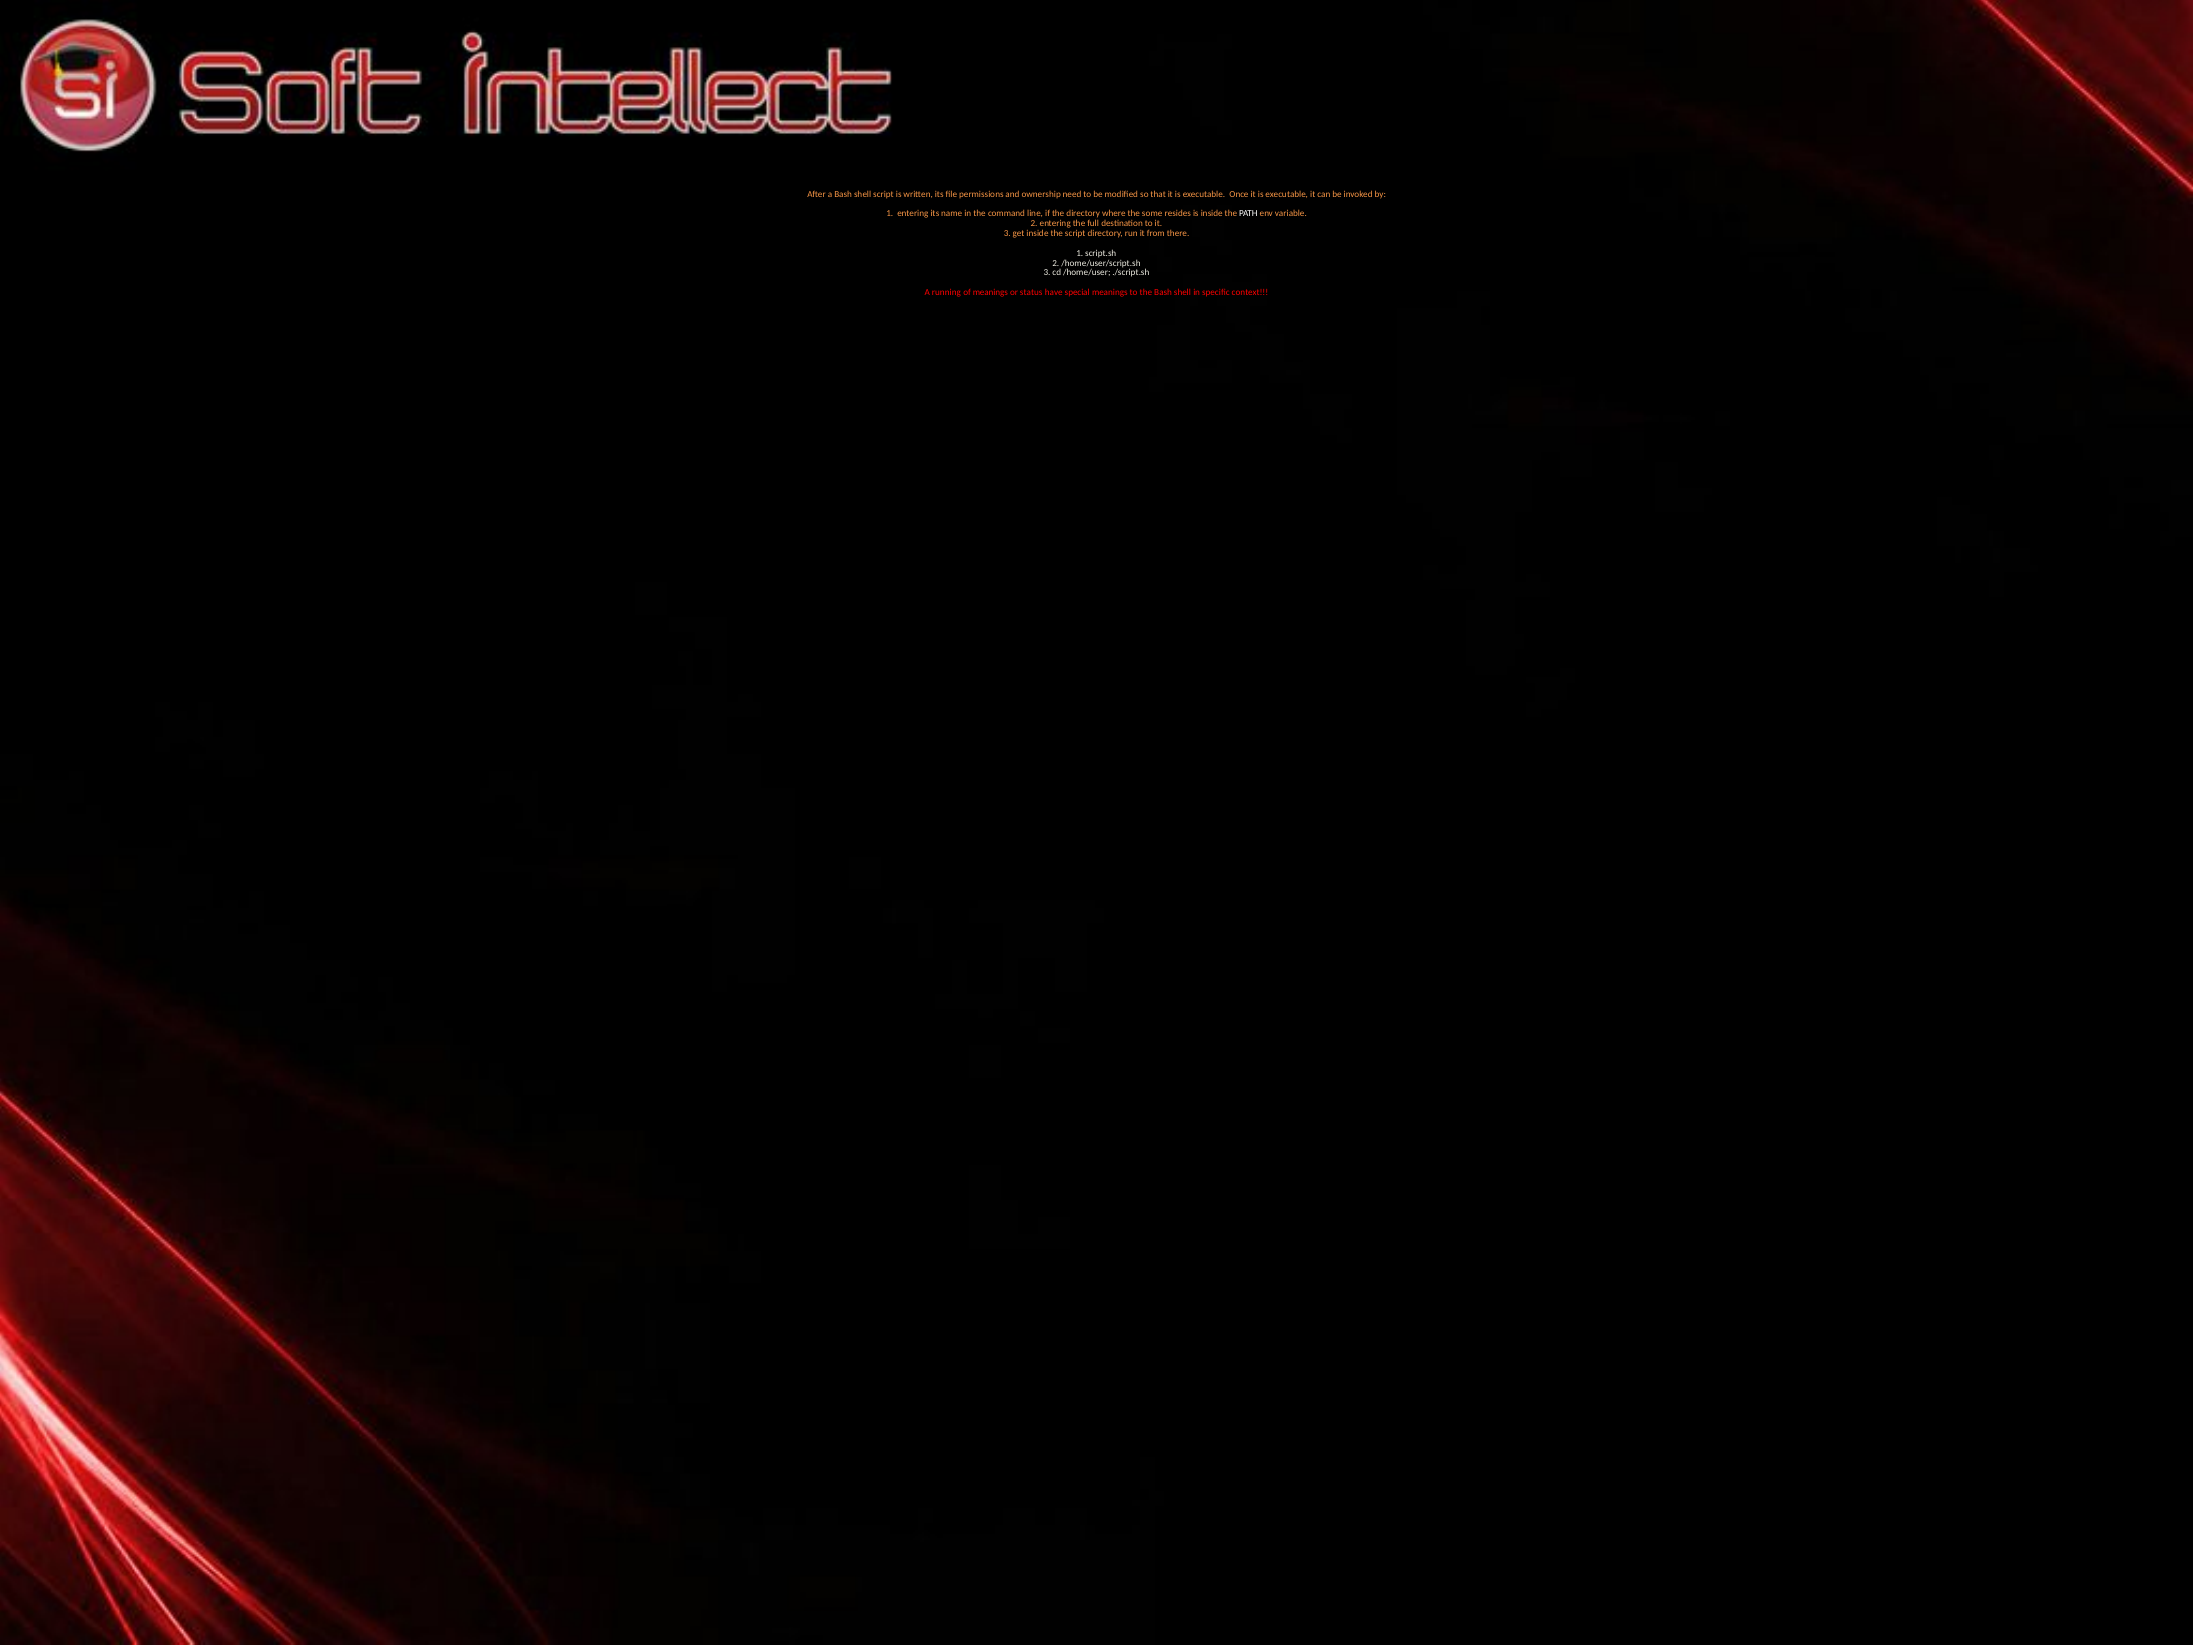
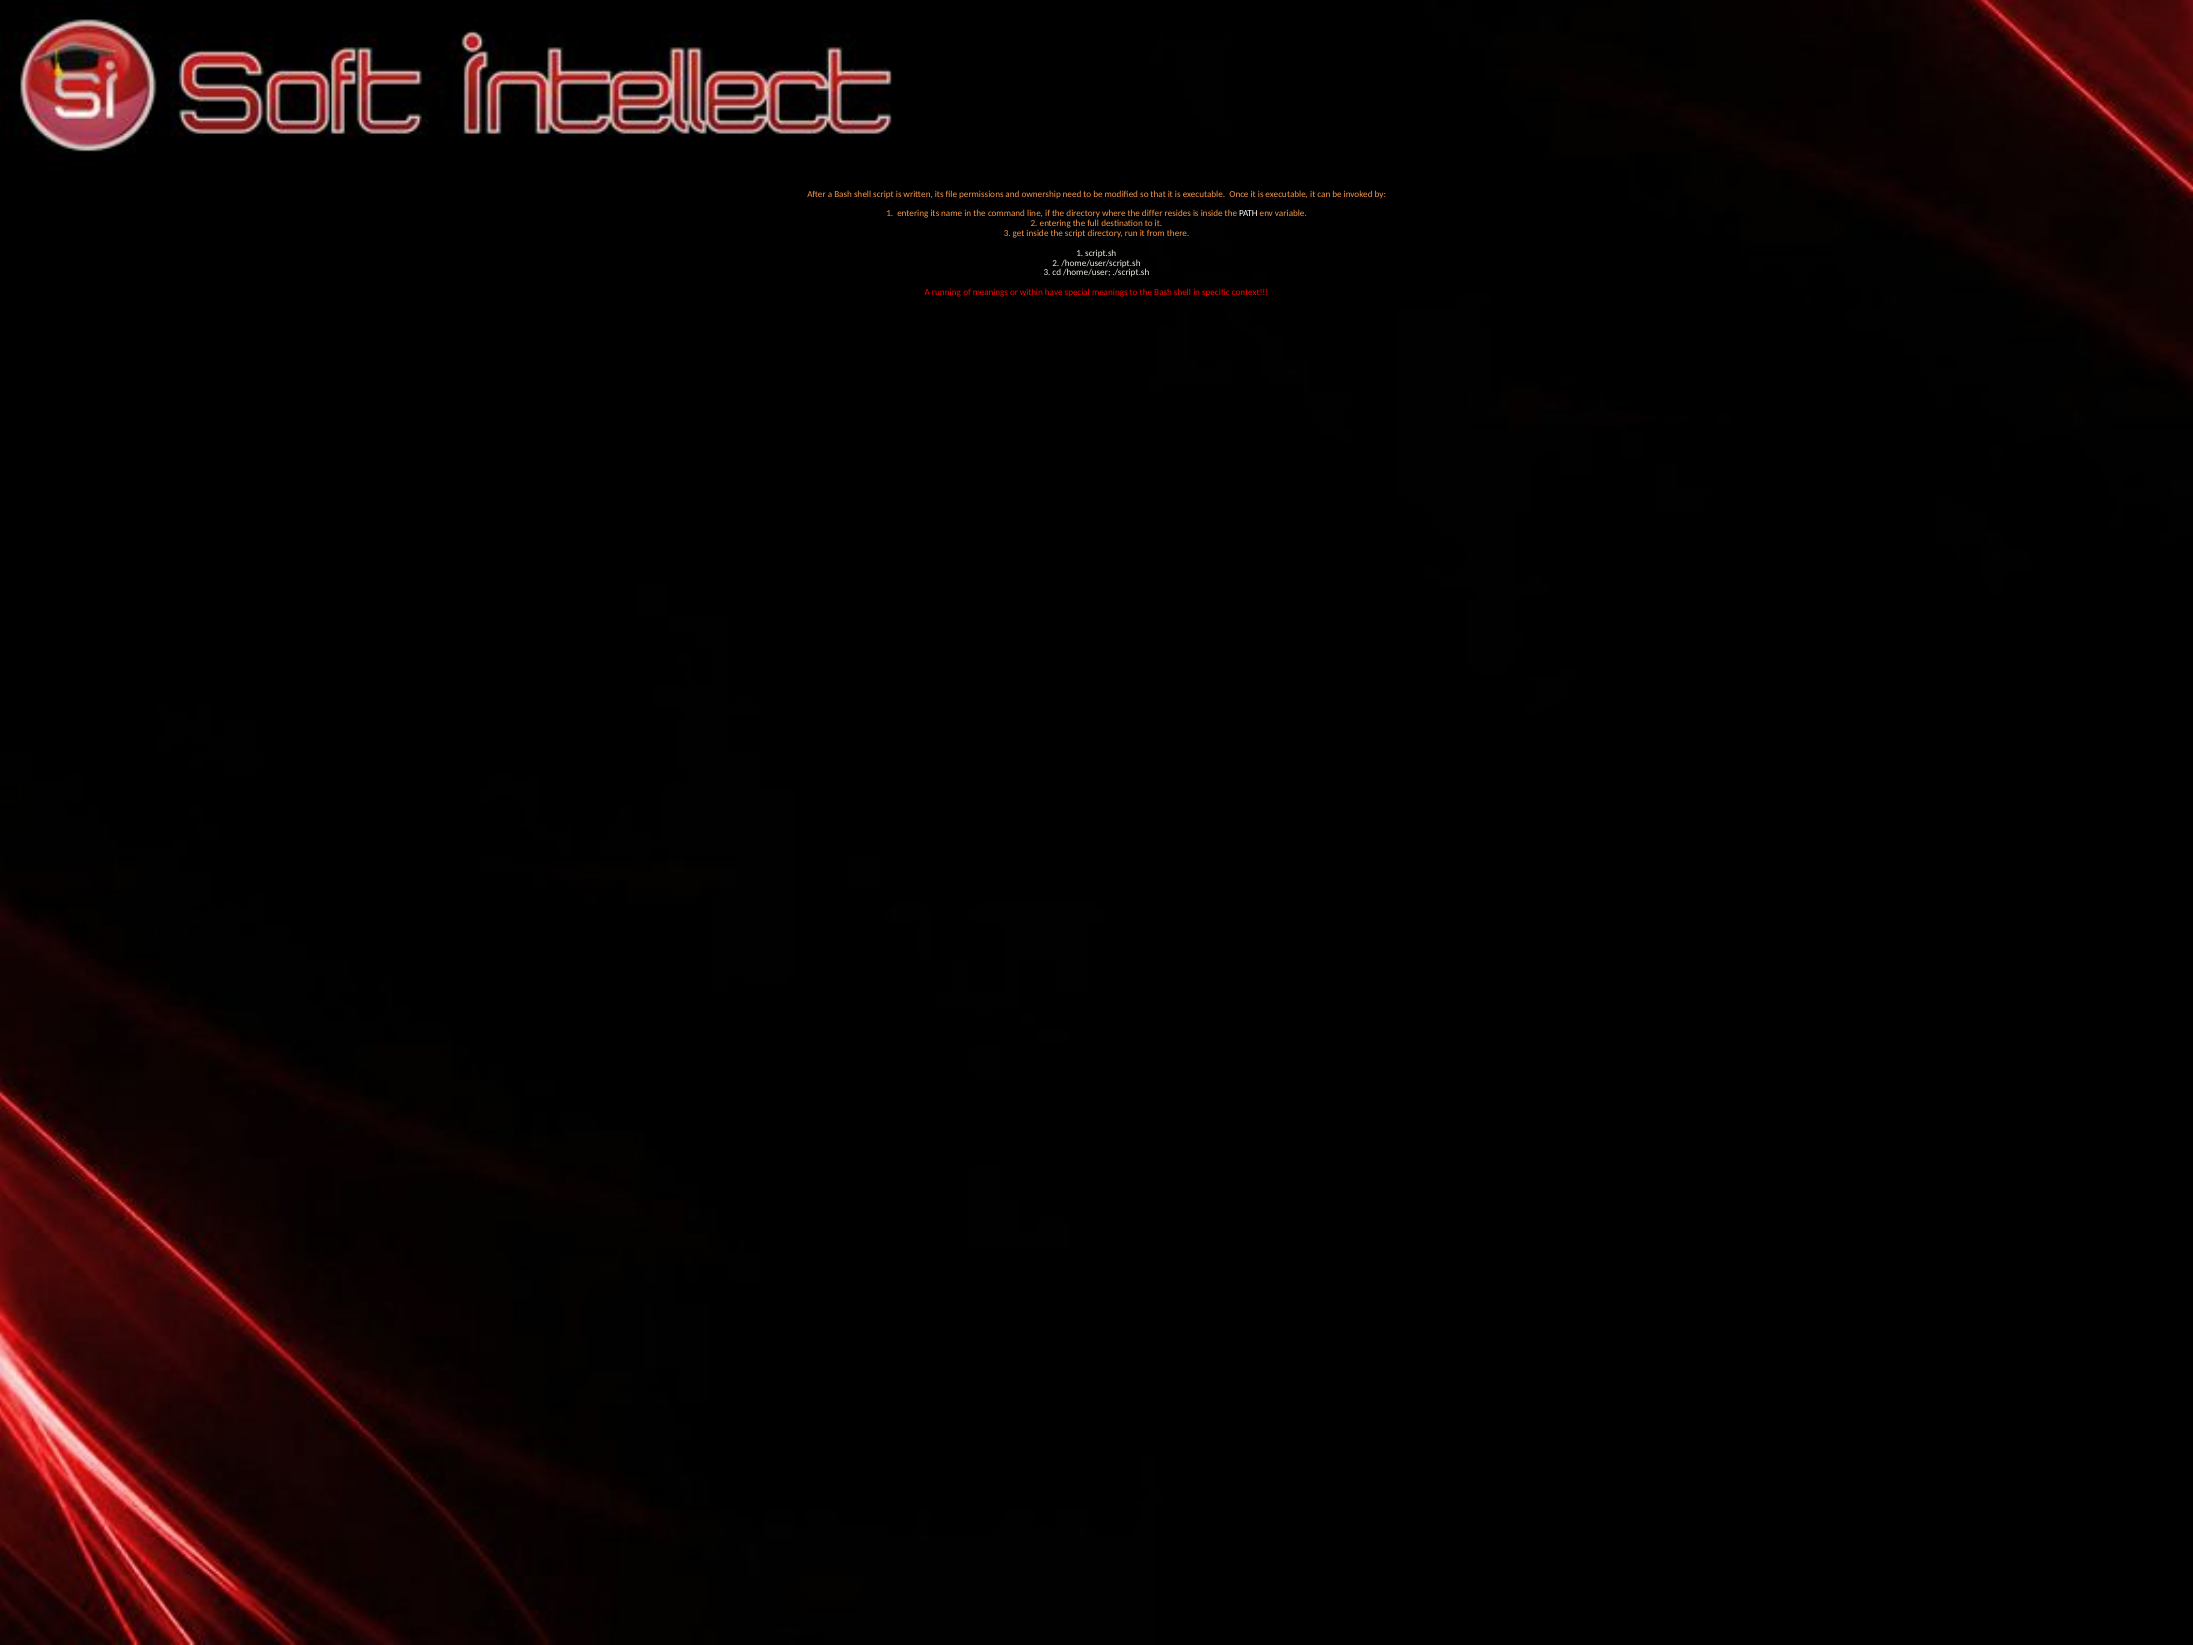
some: some -> differ
status: status -> within
